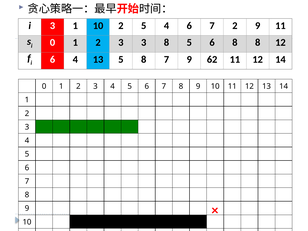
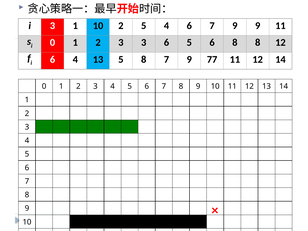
6 7 2: 2 -> 9
3 8: 8 -> 6
62: 62 -> 77
